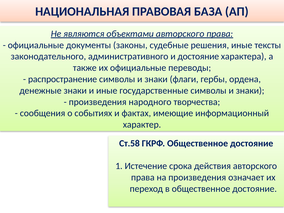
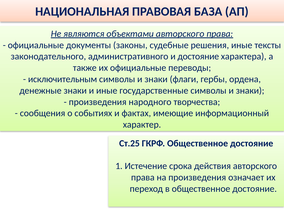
распространение: распространение -> исключительным
Ст.58: Ст.58 -> Ст.25
